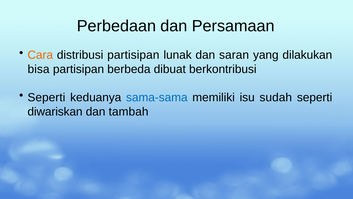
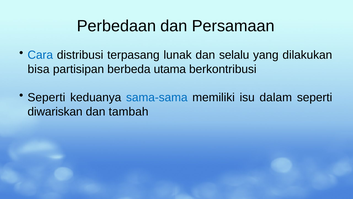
Cara colour: orange -> blue
distribusi partisipan: partisipan -> terpasang
saran: saran -> selalu
dibuat: dibuat -> utama
sudah: sudah -> dalam
